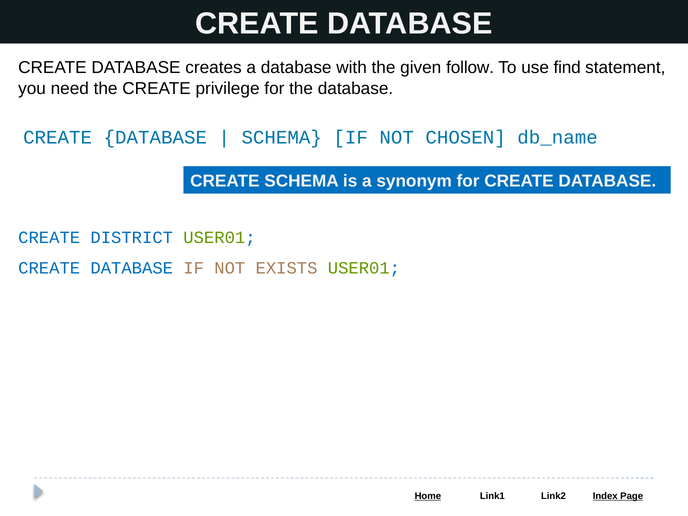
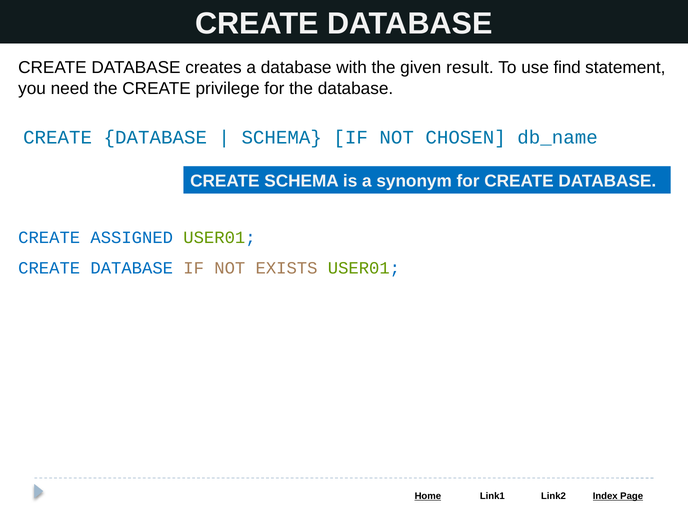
follow: follow -> result
DISTRICT: DISTRICT -> ASSIGNED
